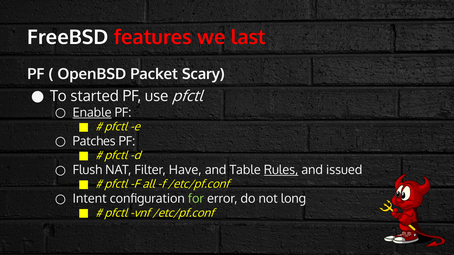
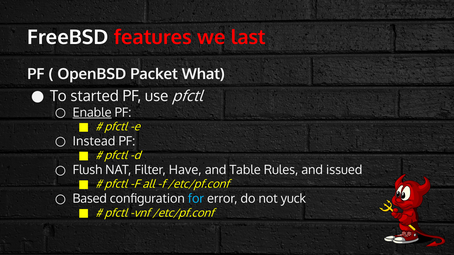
Scary: Scary -> What
Patches: Patches -> Instead
Rules underline: present -> none
Intent: Intent -> Based
for colour: light green -> light blue
long: long -> yuck
